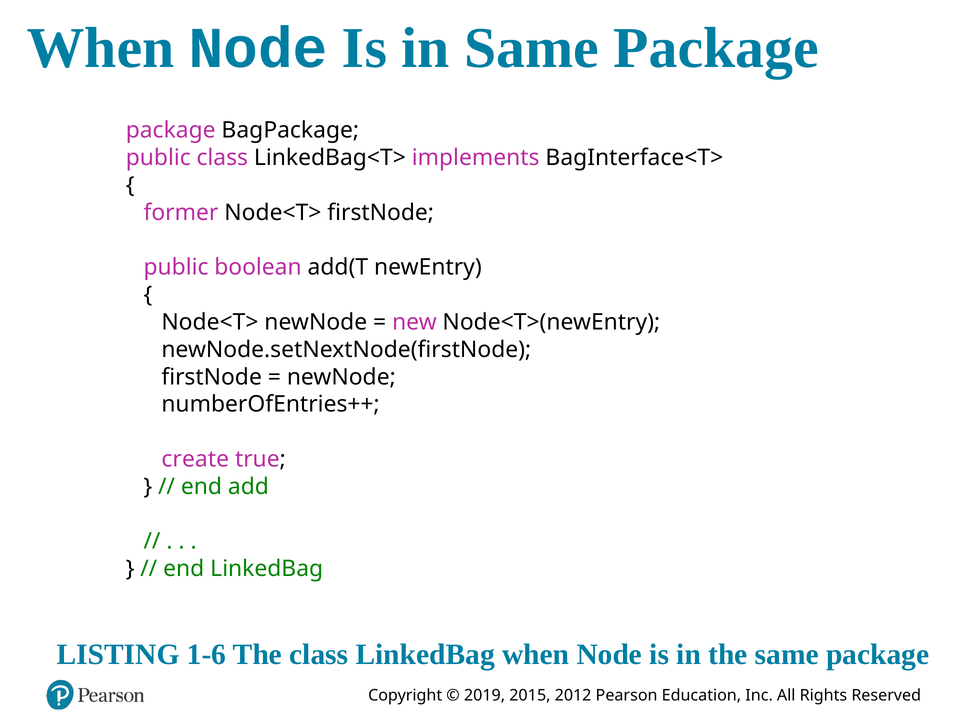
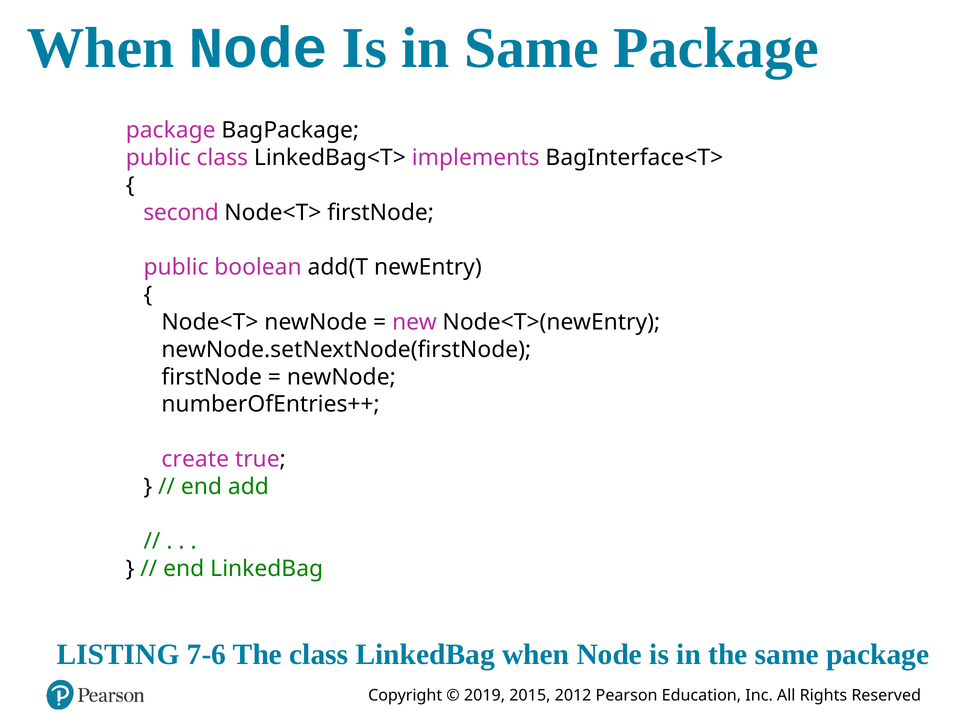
former: former -> second
1-6: 1-6 -> 7-6
